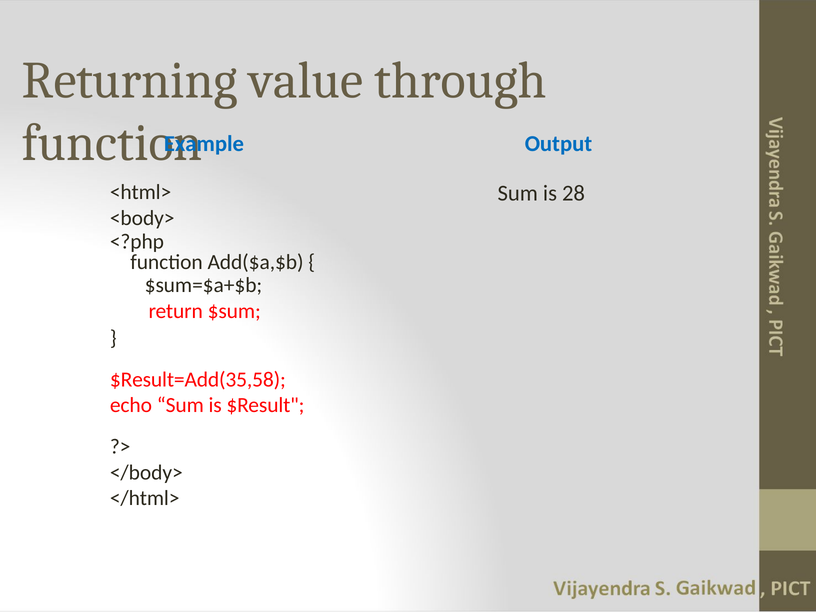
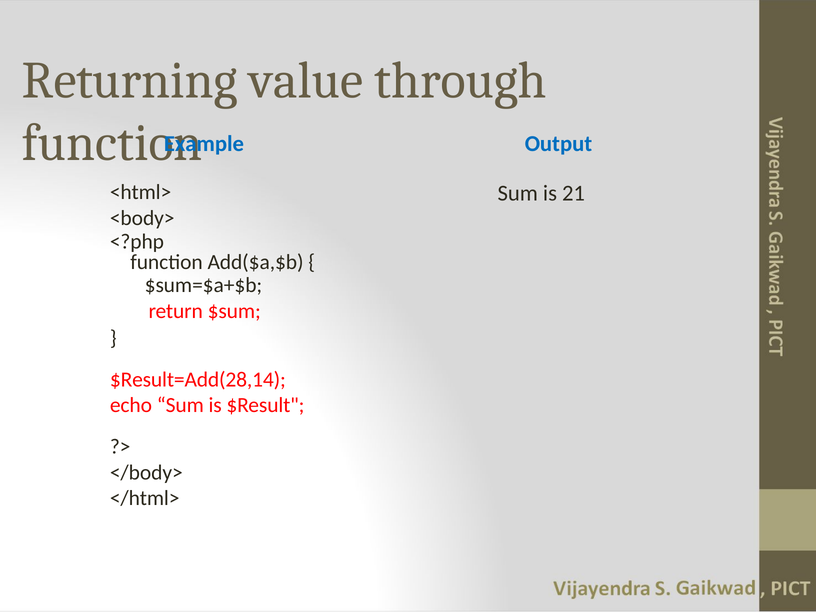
28: 28 -> 21
$Result=Add(35,58: $Result=Add(35,58 -> $Result=Add(28,14
